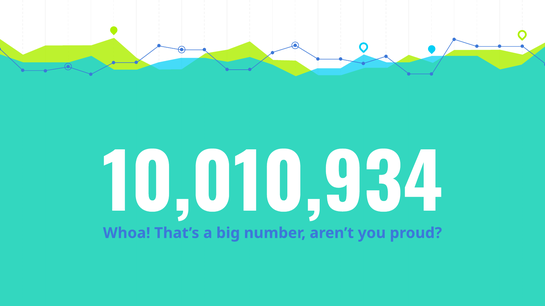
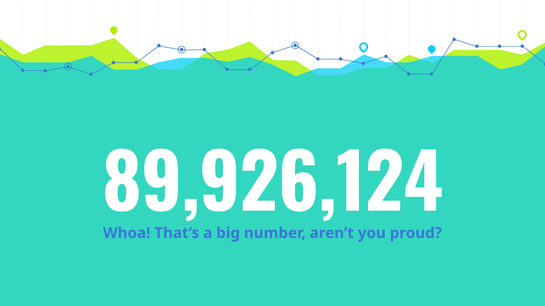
10,010,934: 10,010,934 -> 89,926,124
